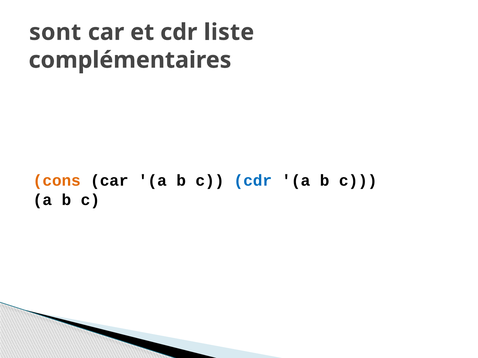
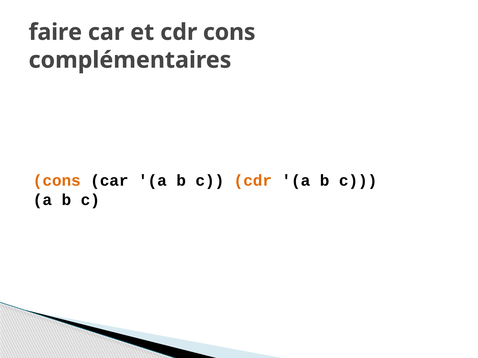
sont: sont -> faire
cdr liste: liste -> cons
cdr at (253, 181) colour: blue -> orange
